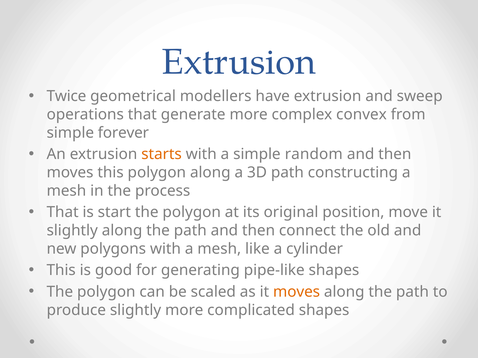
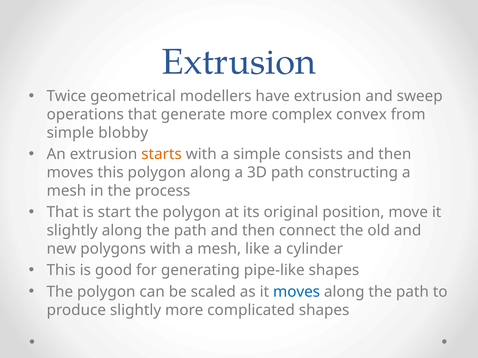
forever: forever -> blobby
random: random -> consists
moves at (297, 292) colour: orange -> blue
